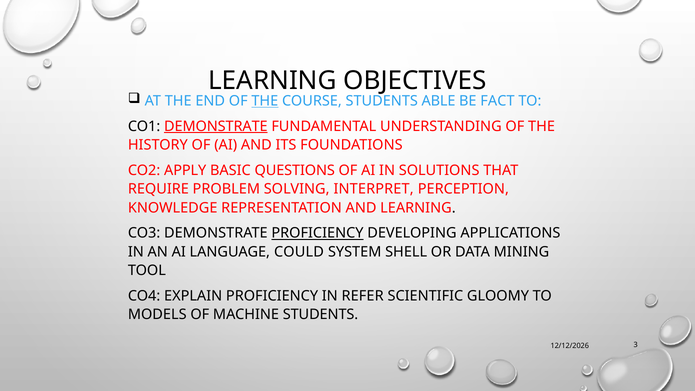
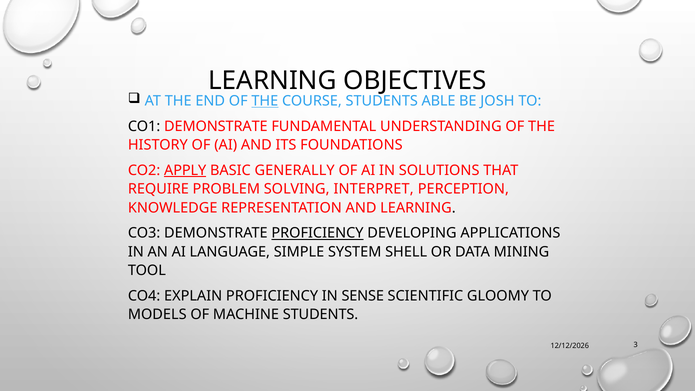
FACT: FACT -> JOSH
DEMONSTRATE at (216, 126) underline: present -> none
APPLY underline: none -> present
QUESTIONS: QUESTIONS -> GENERALLY
COULD: COULD -> SIMPLE
REFER: REFER -> SENSE
